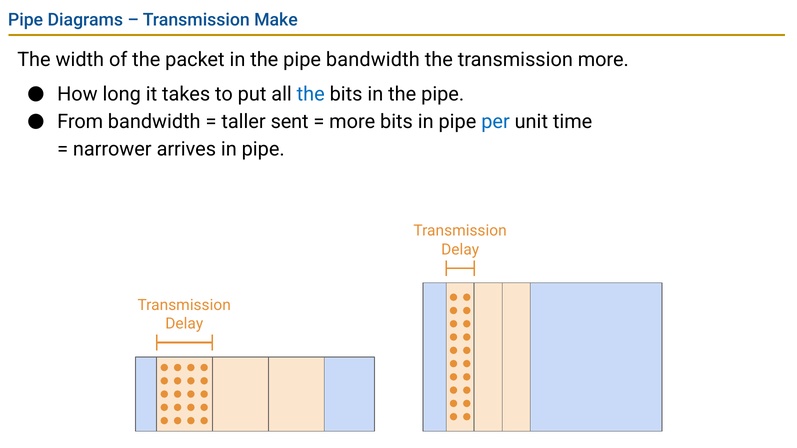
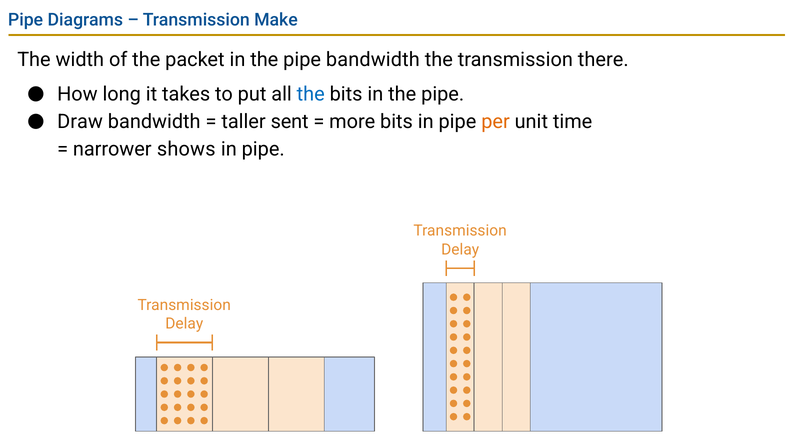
transmission more: more -> there
From: From -> Draw
per colour: blue -> orange
arrives: arrives -> shows
